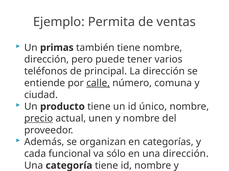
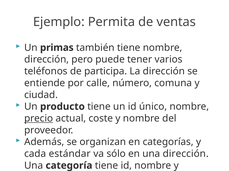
principal: principal -> participa
calle underline: present -> none
unen: unen -> coste
funcional: funcional -> estándar
